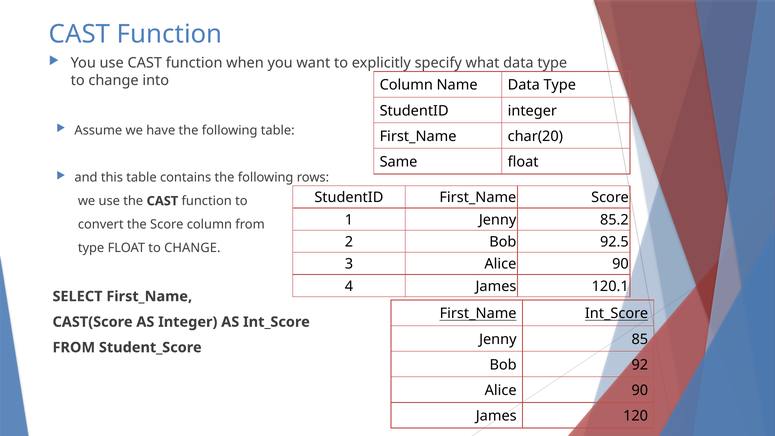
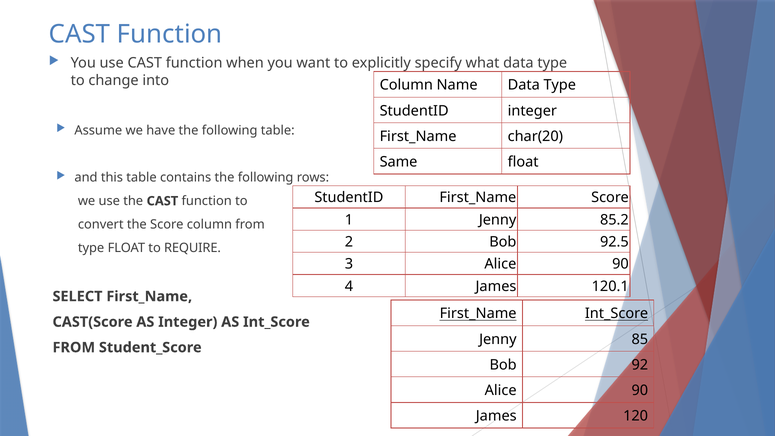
FLOAT to CHANGE: CHANGE -> REQUIRE
